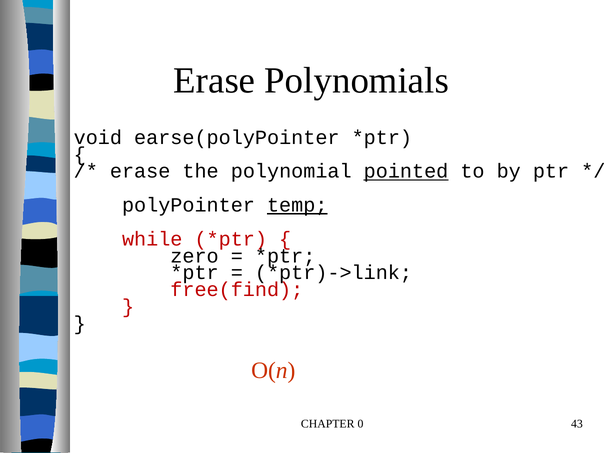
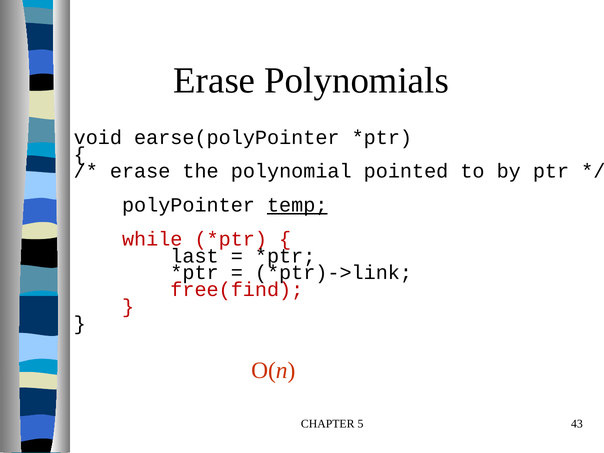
pointed underline: present -> none
zero: zero -> last
0: 0 -> 5
